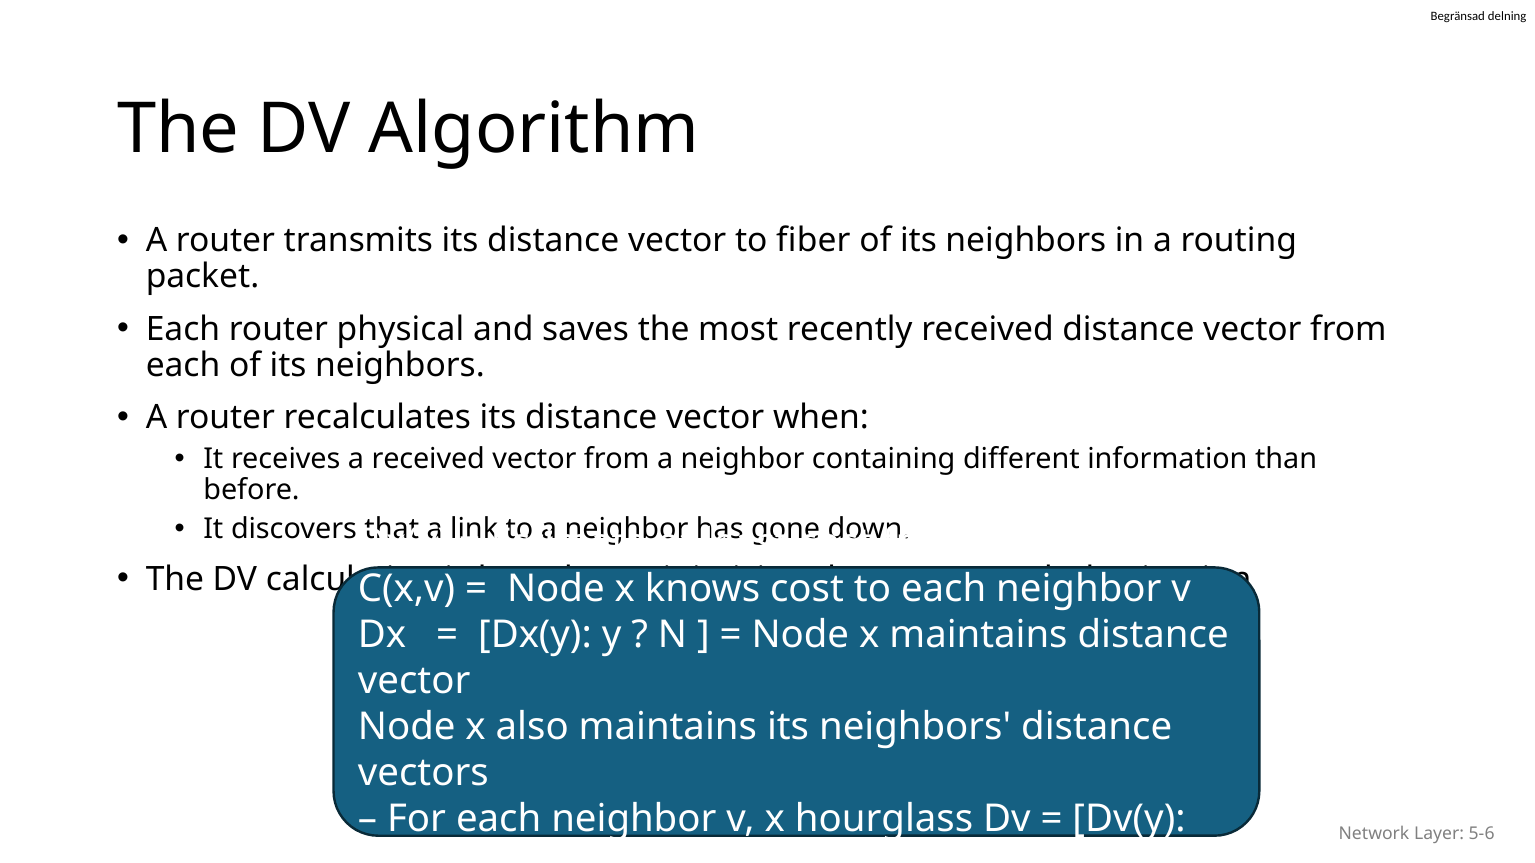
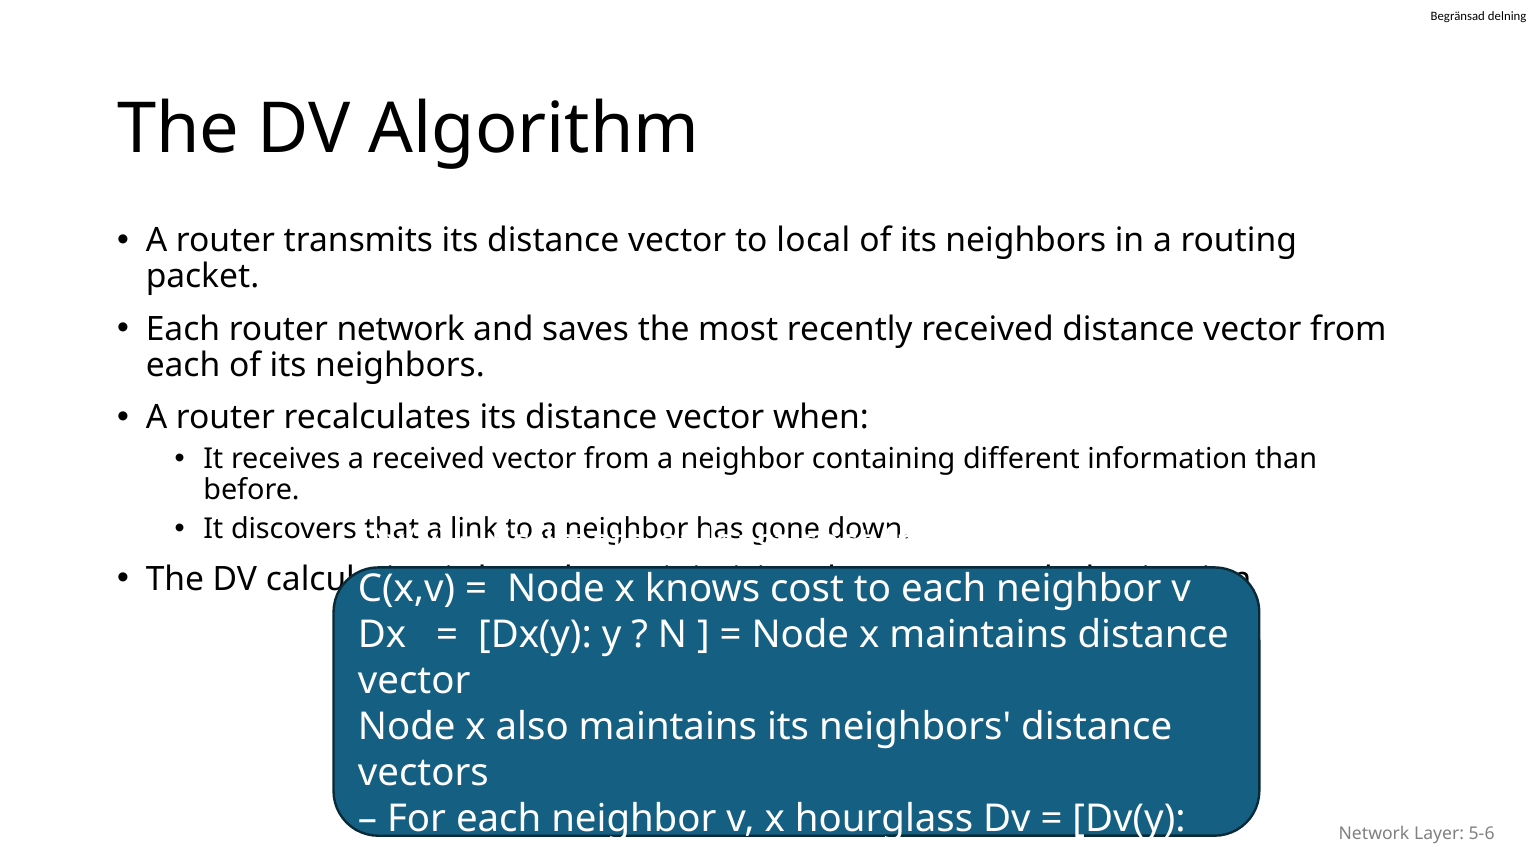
fiber: fiber -> local
router physical: physical -> network
